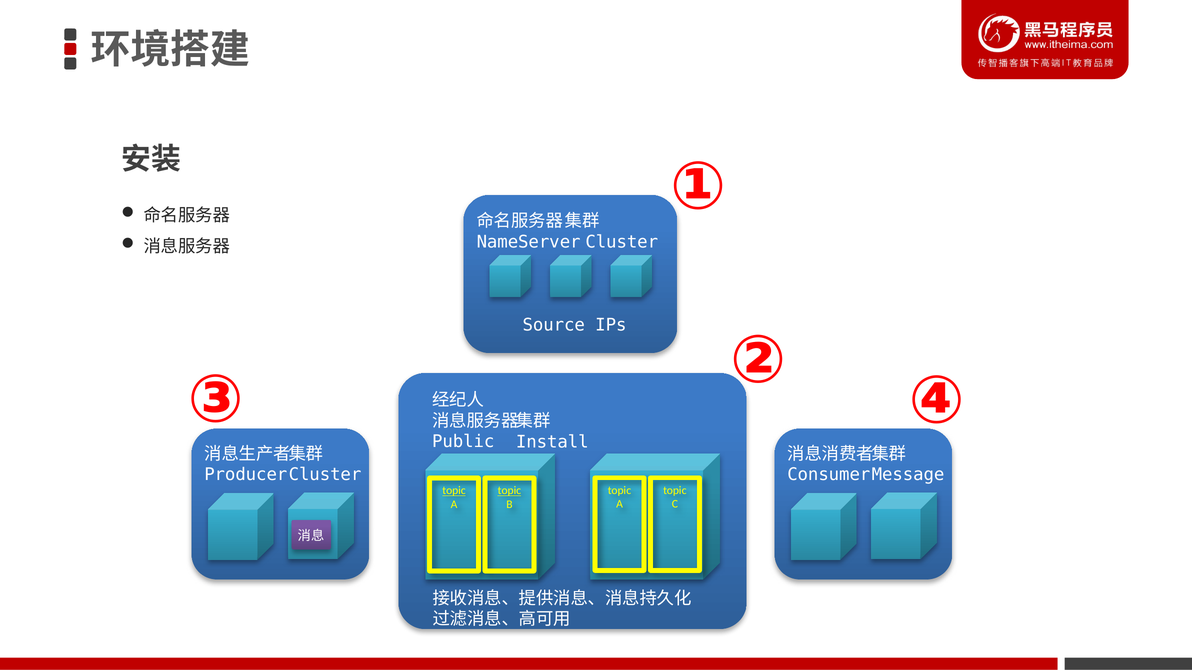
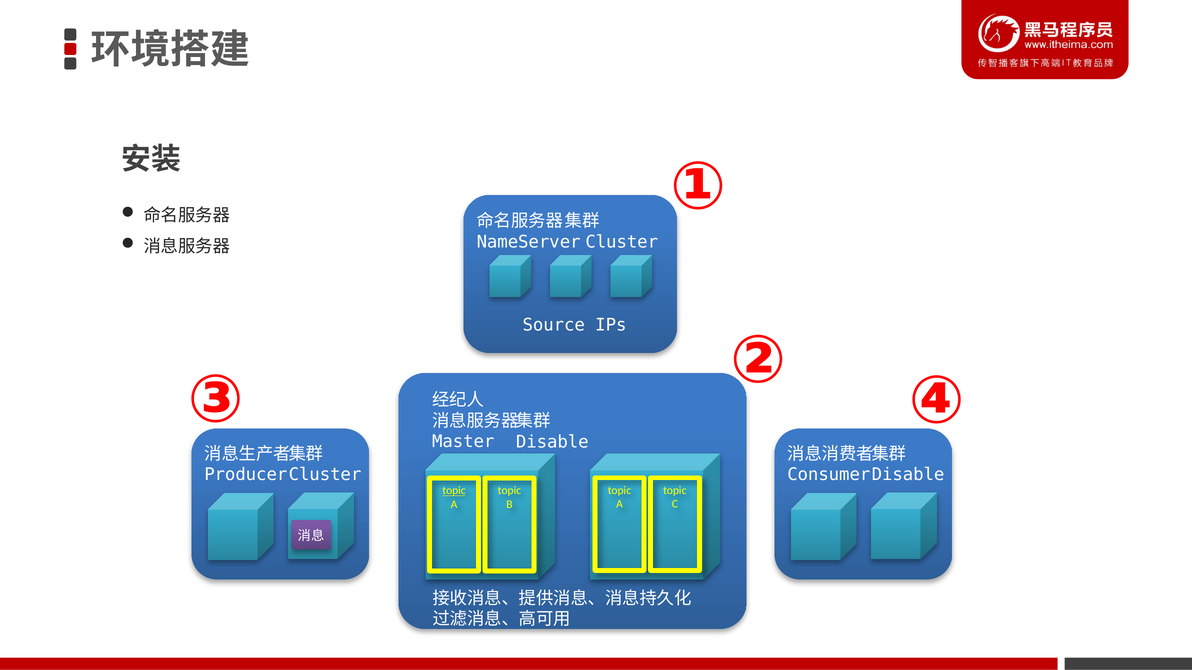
Public: Public -> Master
Install at (552, 442): Install -> Disable
Message at (908, 475): Message -> Disable
topic at (509, 491) underline: present -> none
